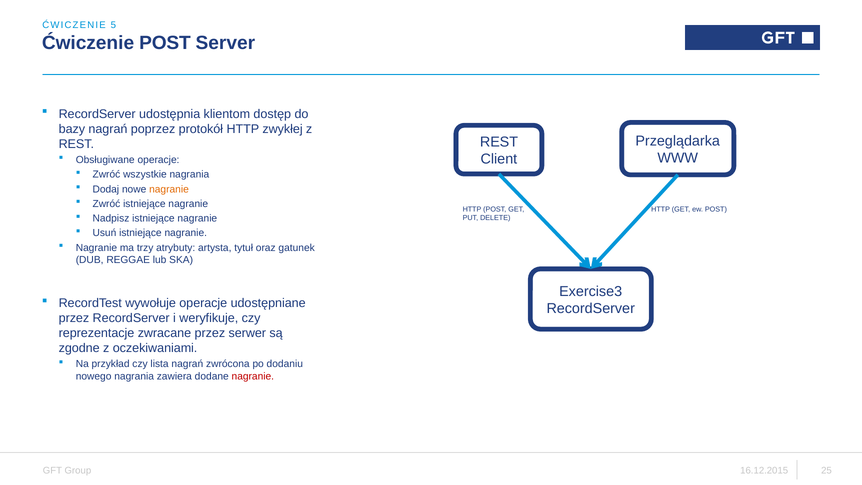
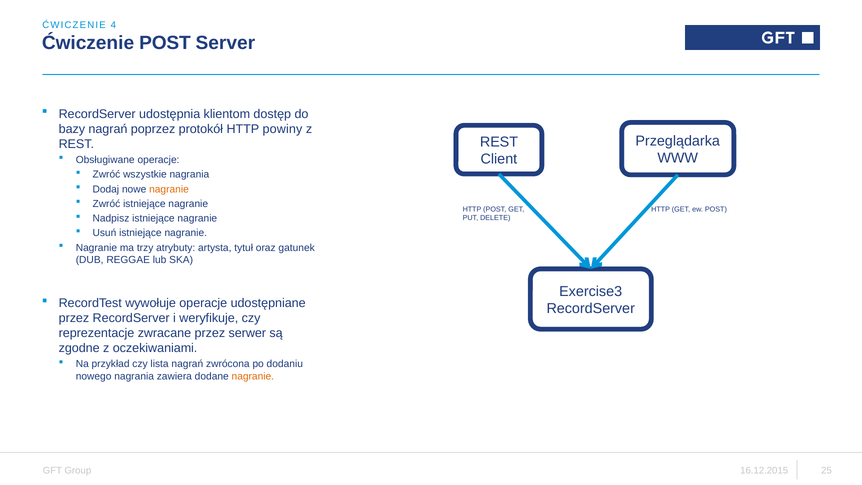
5: 5 -> 4
zwykłej: zwykłej -> powiny
nagranie at (253, 376) colour: red -> orange
